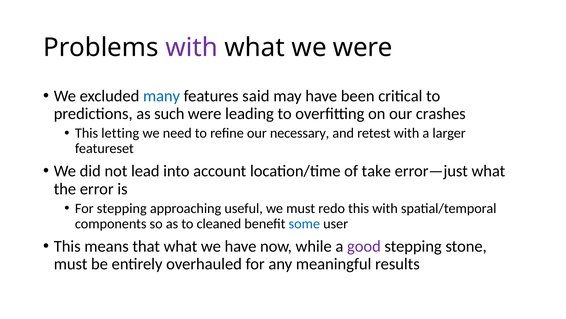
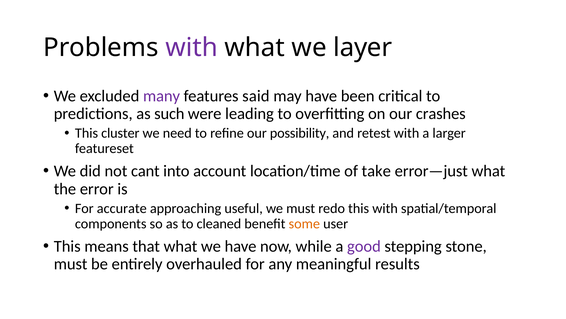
we were: were -> layer
many colour: blue -> purple
letting: letting -> cluster
necessary: necessary -> possibility
lead: lead -> cant
For stepping: stepping -> accurate
some colour: blue -> orange
